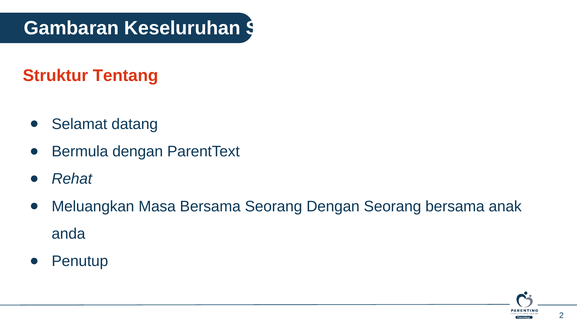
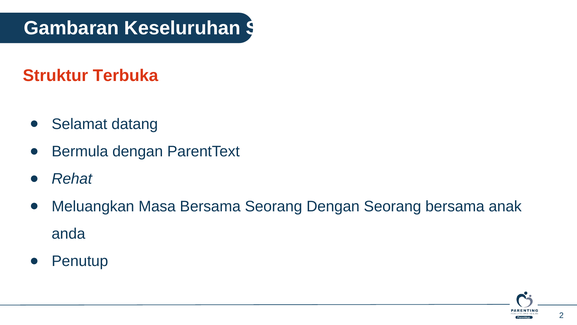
Tentang: Tentang -> Terbuka
